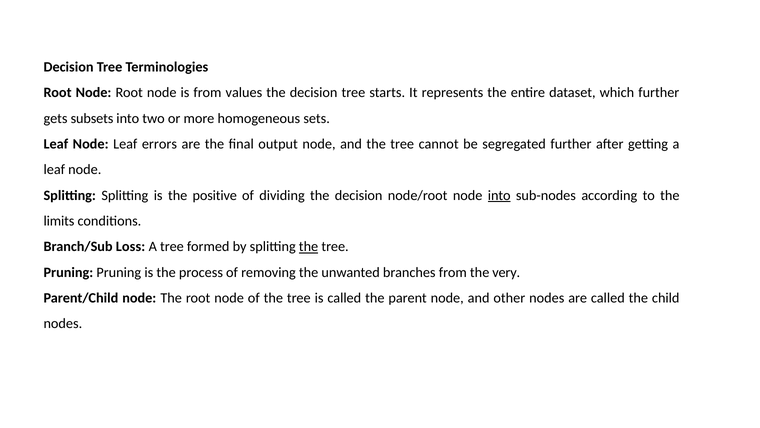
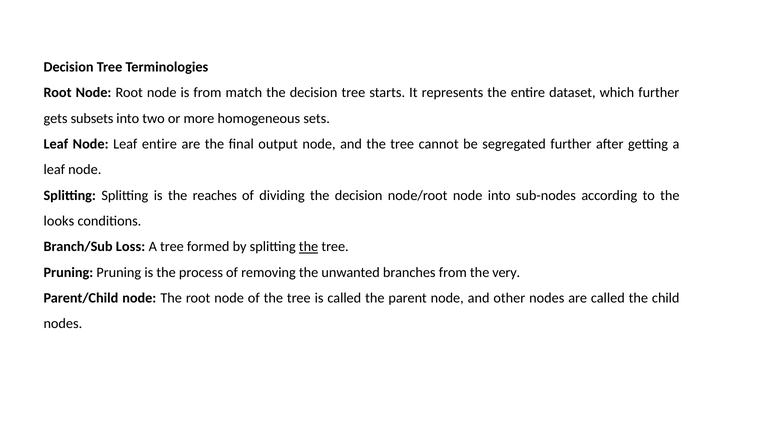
values: values -> match
Leaf errors: errors -> entire
positive: positive -> reaches
into at (499, 195) underline: present -> none
limits: limits -> looks
